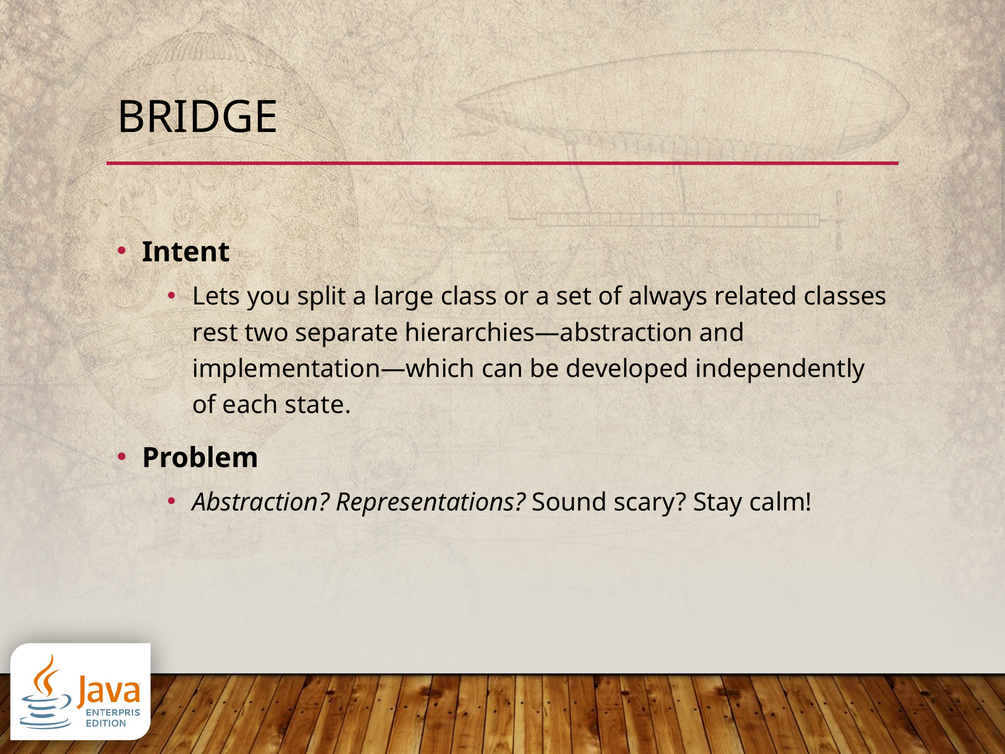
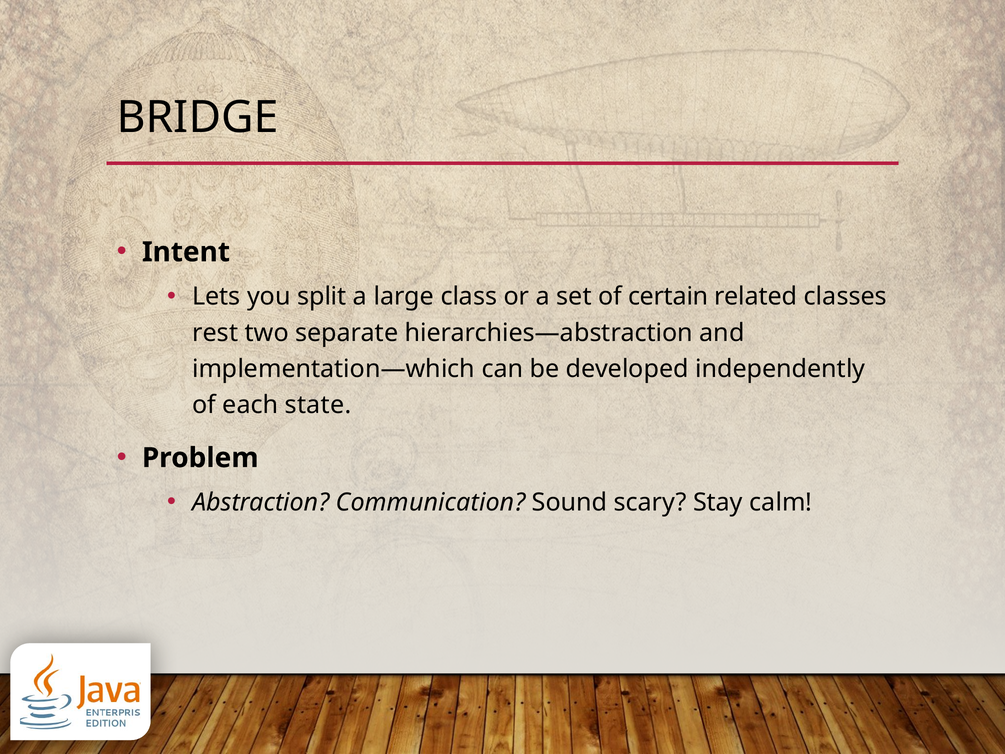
always: always -> certain
Representations: Representations -> Communication
